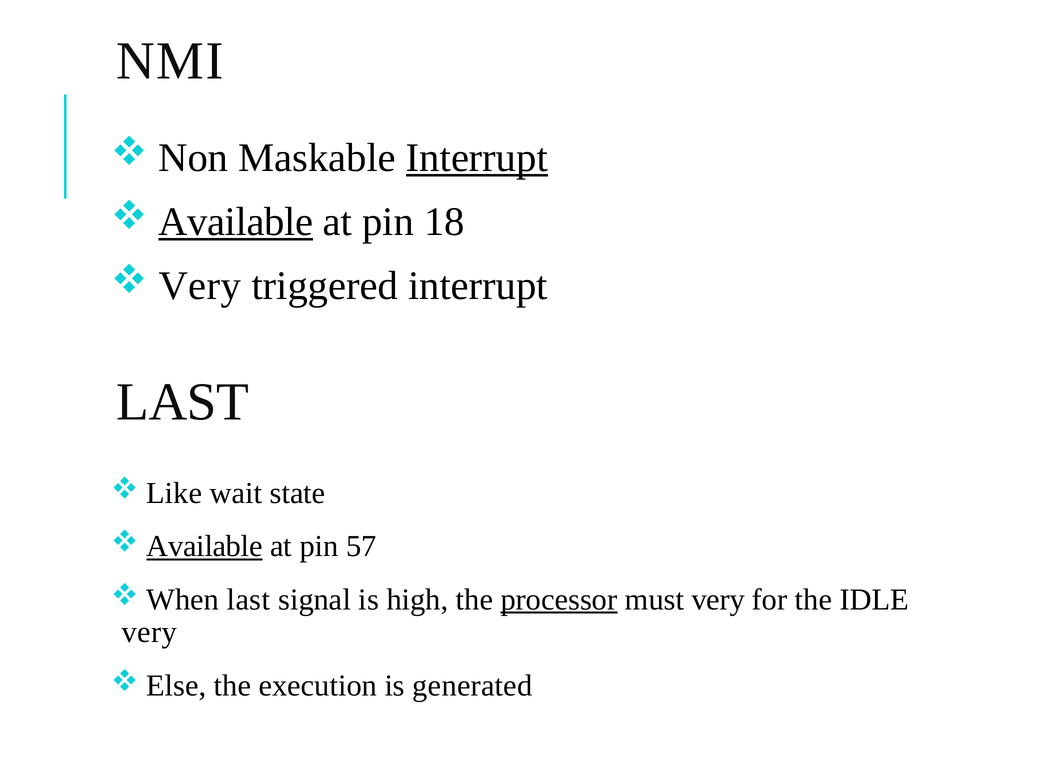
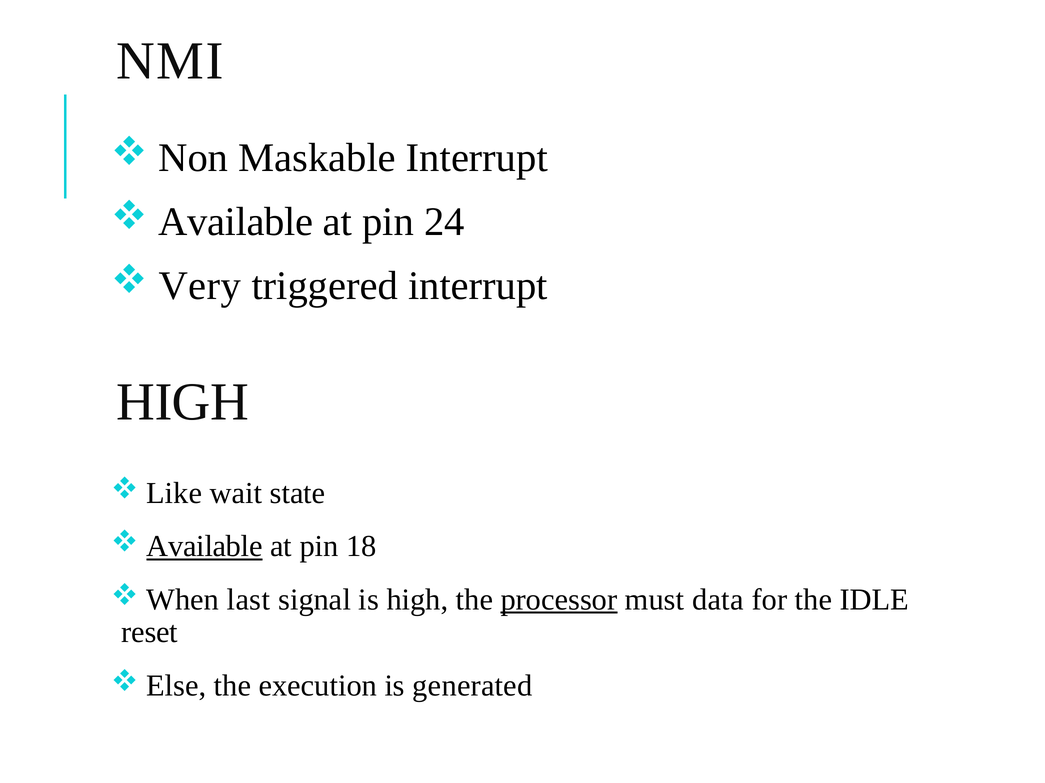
Interrupt at (477, 158) underline: present -> none
Available at (236, 222) underline: present -> none
18: 18 -> 24
LAST at (183, 402): LAST -> HIGH
57: 57 -> 18
must very: very -> data
very at (149, 633): very -> reset
